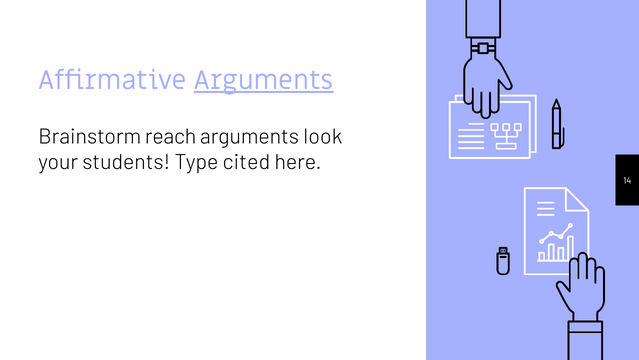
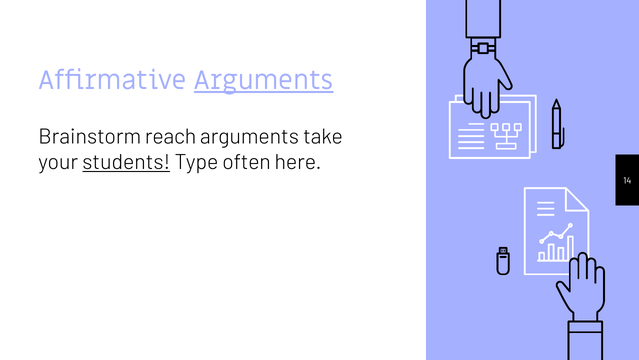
look: look -> take
students underline: none -> present
cited: cited -> often
